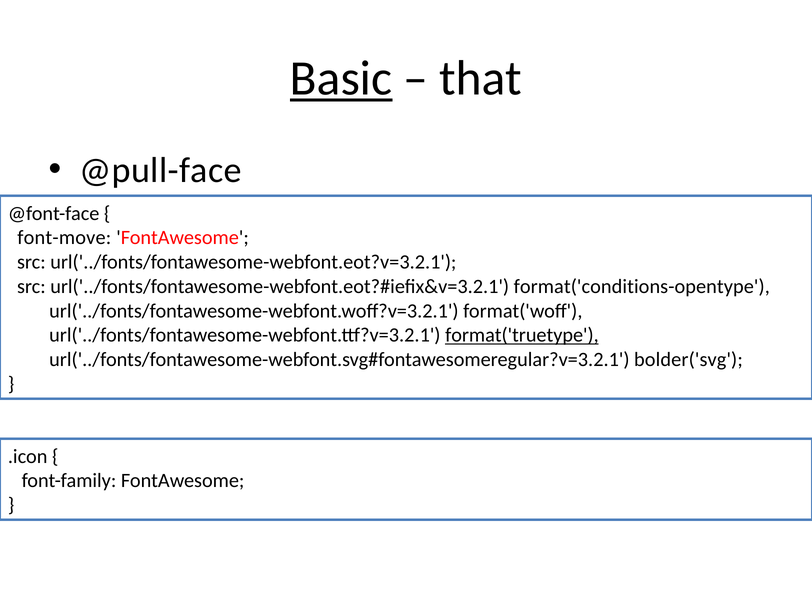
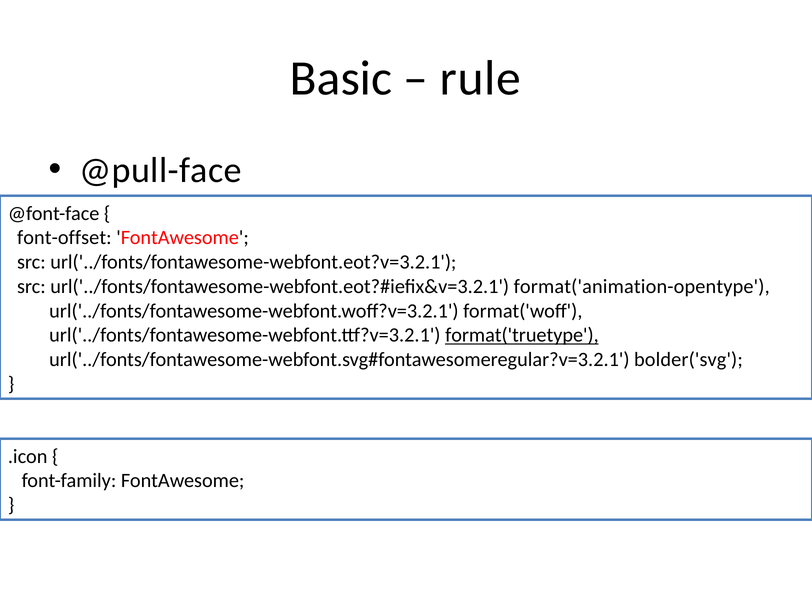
Basic underline: present -> none
that: that -> rule
font-move: font-move -> font-offset
format('conditions-opentype: format('conditions-opentype -> format('animation-opentype
